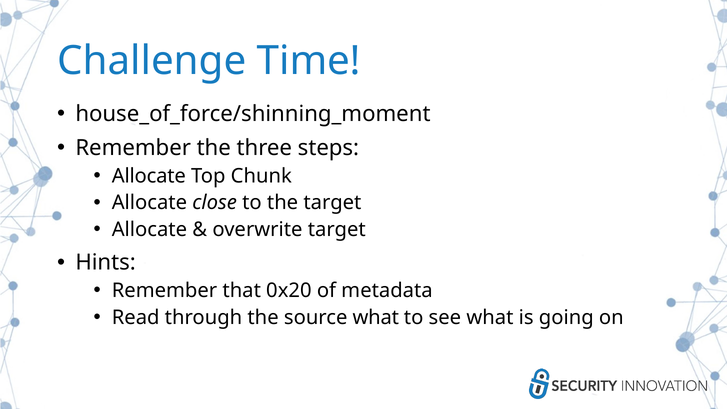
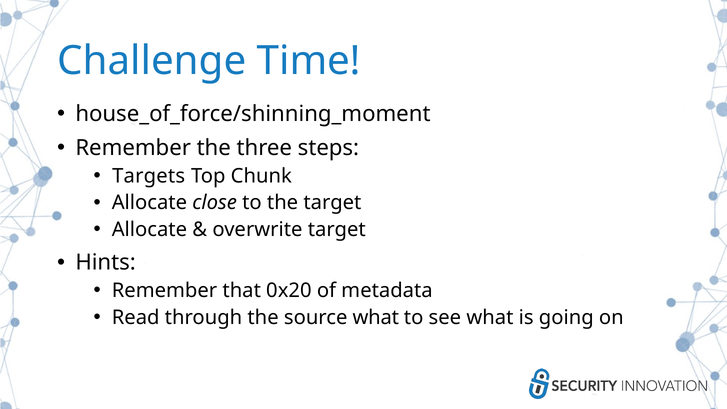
Allocate at (149, 176): Allocate -> Targets
